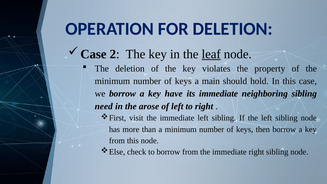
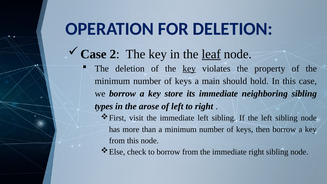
key at (189, 69) underline: none -> present
have: have -> store
need: need -> types
